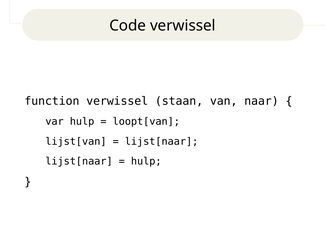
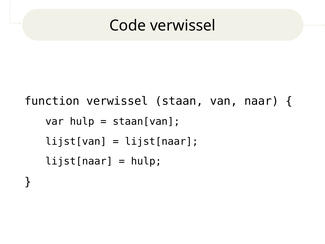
loopt[van: loopt[van -> staan[van
